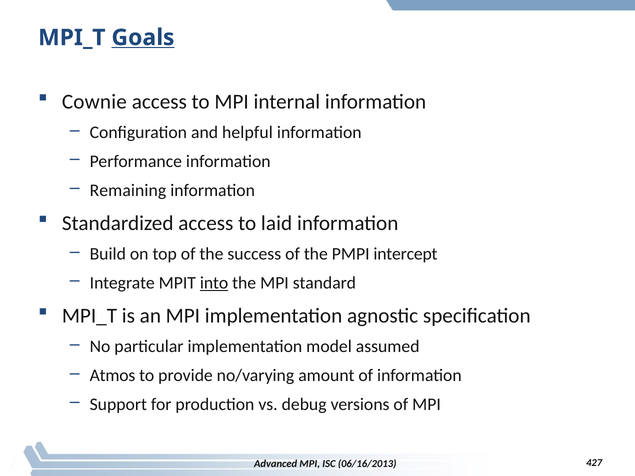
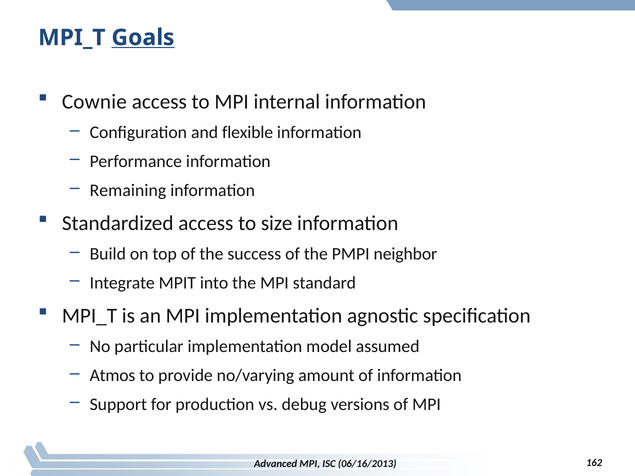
helpful: helpful -> flexible
laid: laid -> size
intercept: intercept -> neighbor
into underline: present -> none
427: 427 -> 162
